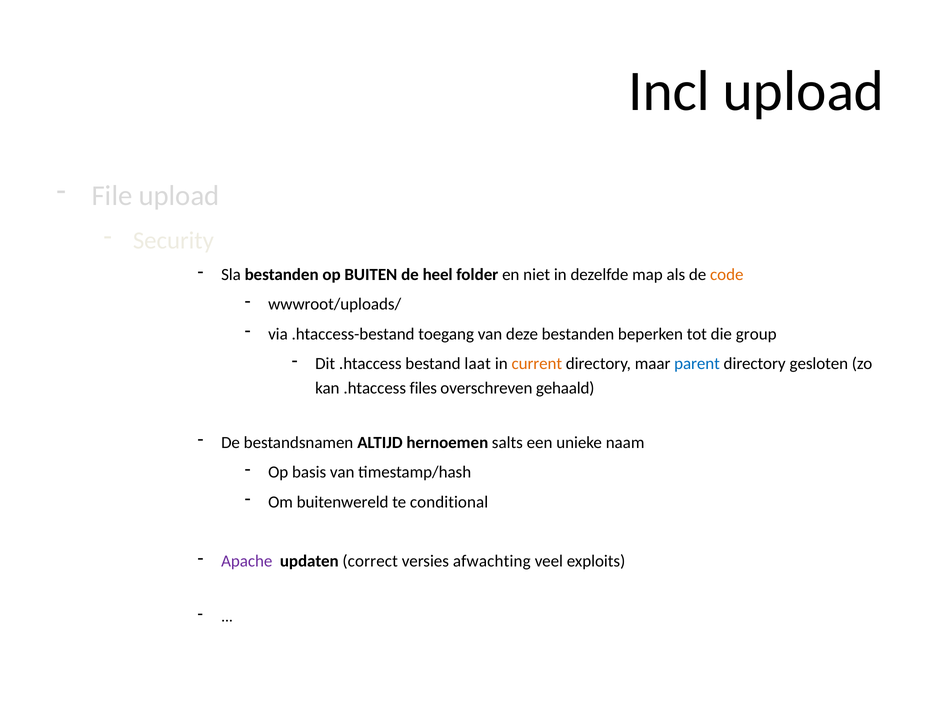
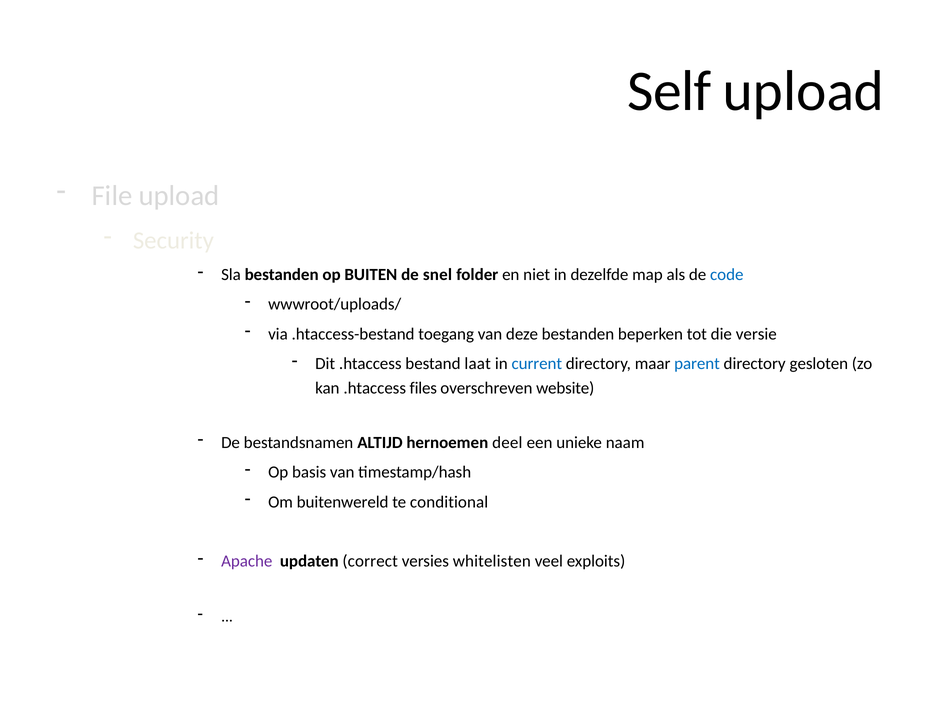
Incl: Incl -> Self
heel: heel -> snel
code colour: orange -> blue
group: group -> versie
current colour: orange -> blue
gehaald: gehaald -> website
salts: salts -> deel
afwachting: afwachting -> whitelisten
